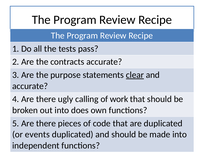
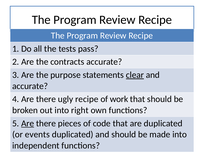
ugly calling: calling -> recipe
does: does -> right
Are at (28, 123) underline: none -> present
